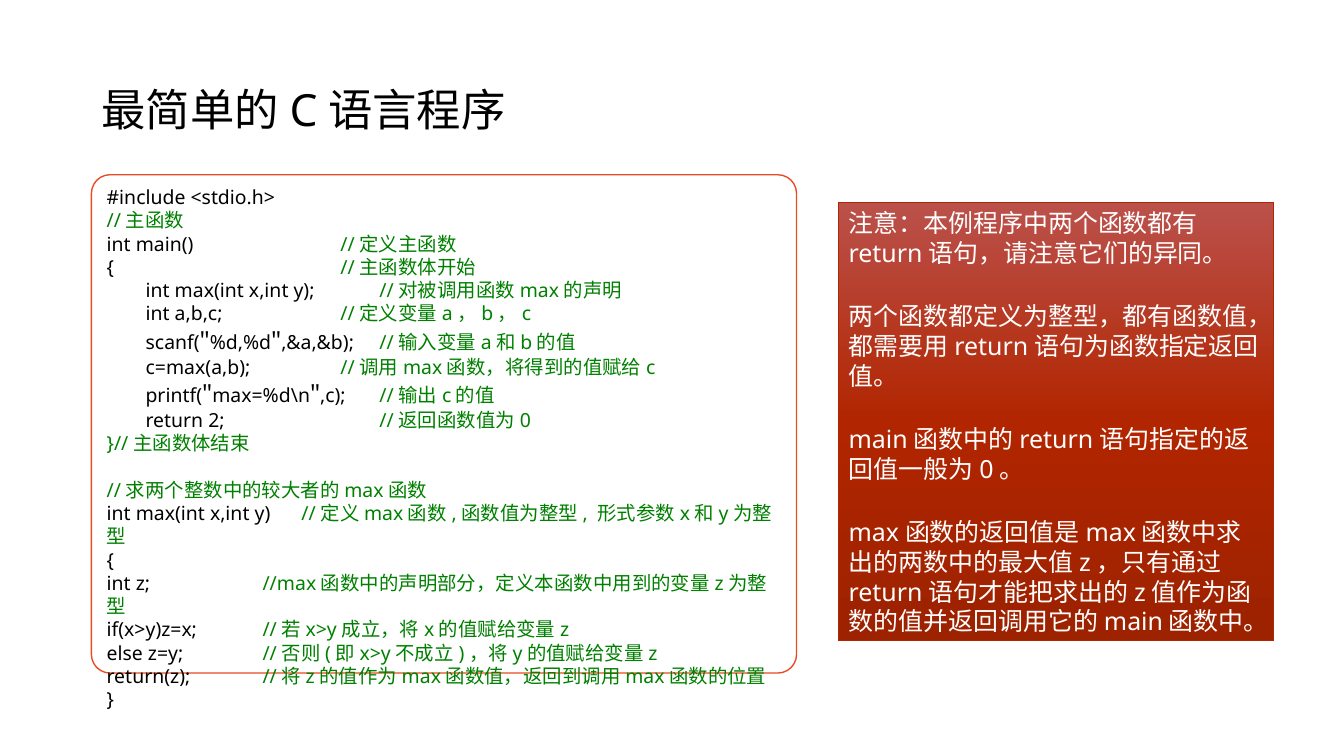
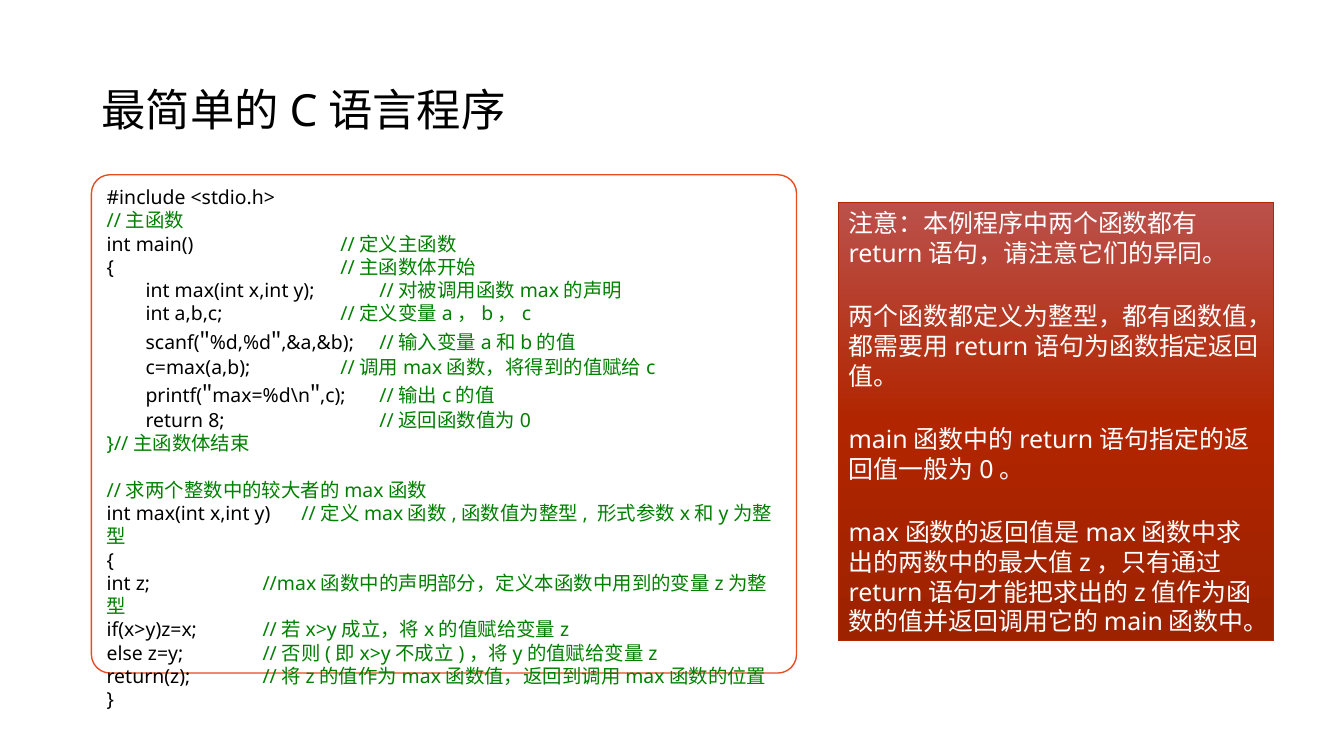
2: 2 -> 8
